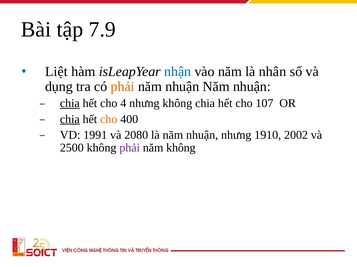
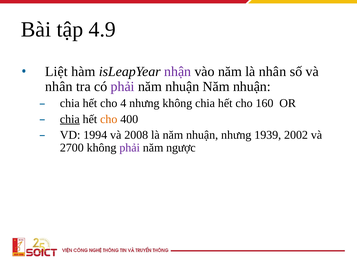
7.9: 7.9 -> 4.9
nhận colour: blue -> purple
dụng at (59, 87): dụng -> nhân
phải at (123, 87) colour: orange -> purple
chia at (70, 104) underline: present -> none
107: 107 -> 160
1991: 1991 -> 1994
2080: 2080 -> 2008
1910: 1910 -> 1939
2500: 2500 -> 2700
năm không: không -> ngược
